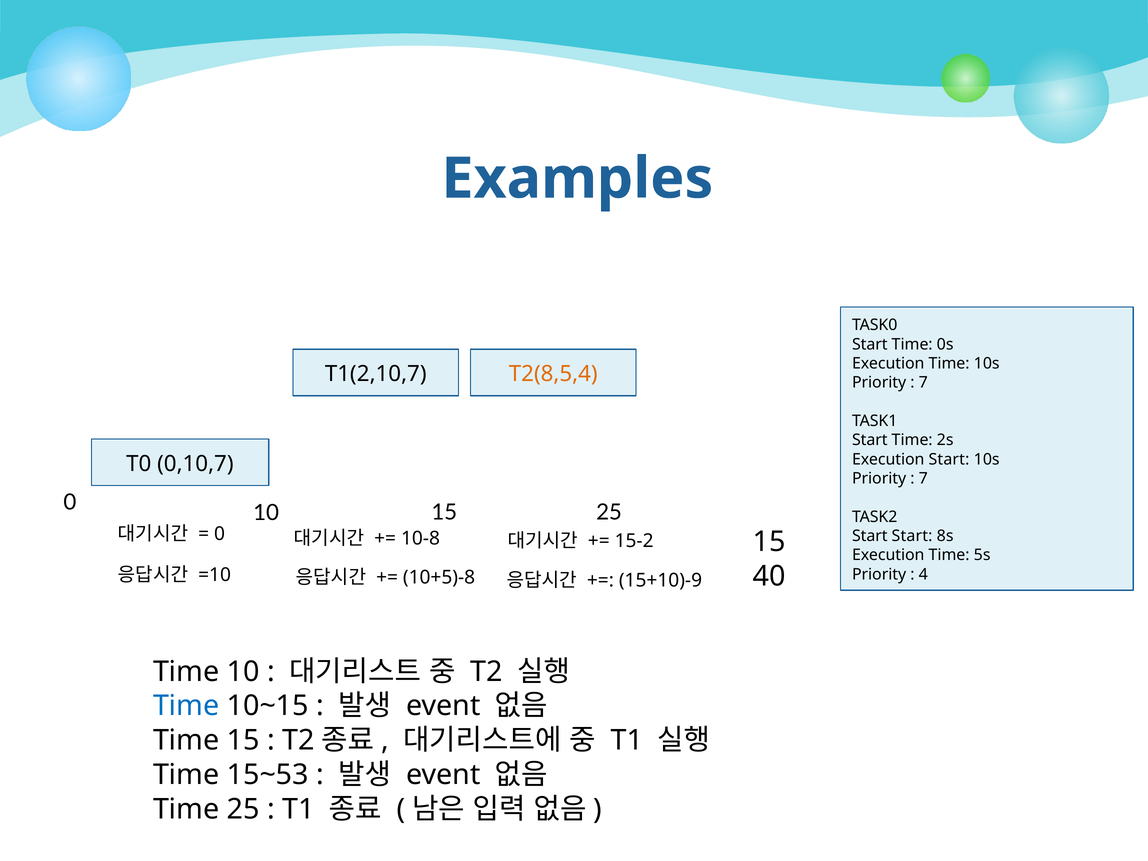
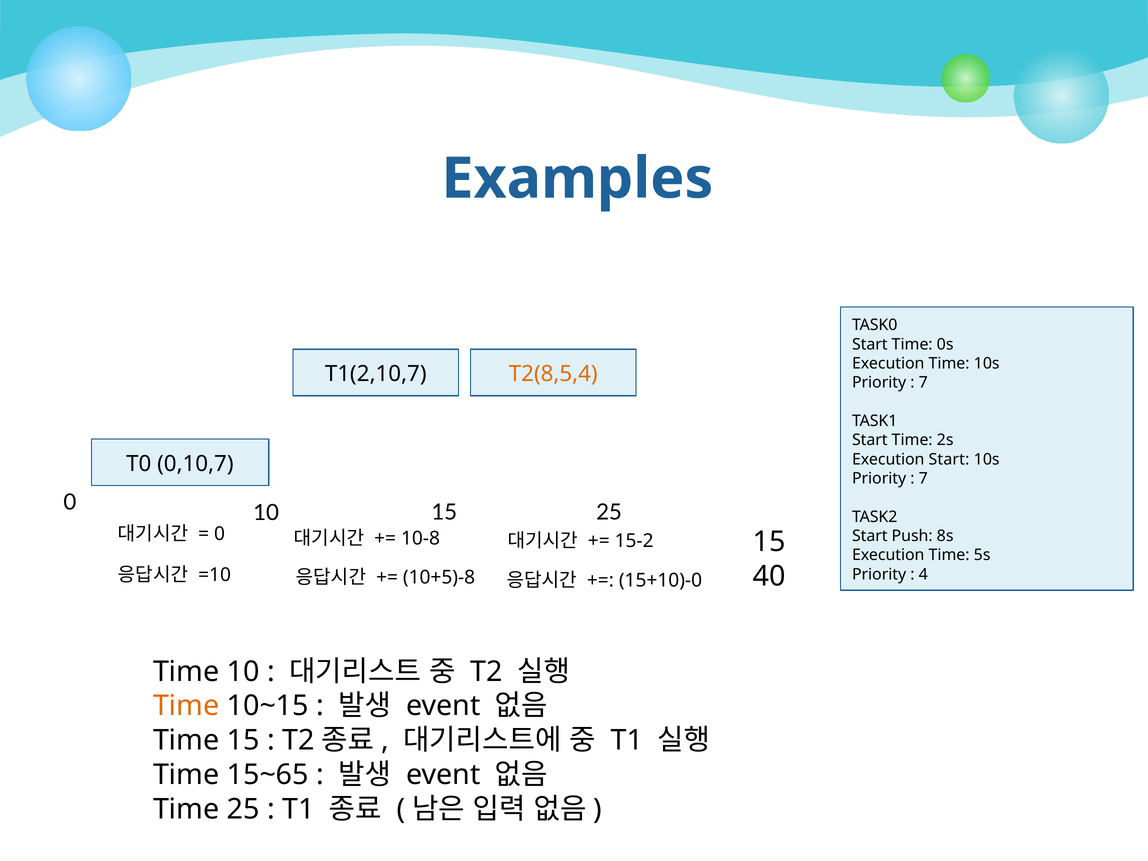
Start Start: Start -> Push
15+10)-9: 15+10)-9 -> 15+10)-0
Time at (186, 706) colour: blue -> orange
15~53: 15~53 -> 15~65
